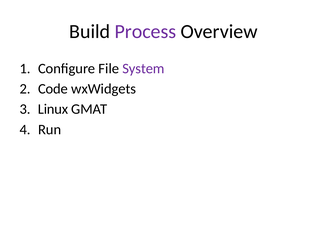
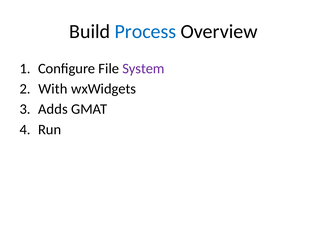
Process colour: purple -> blue
Code: Code -> With
Linux: Linux -> Adds
